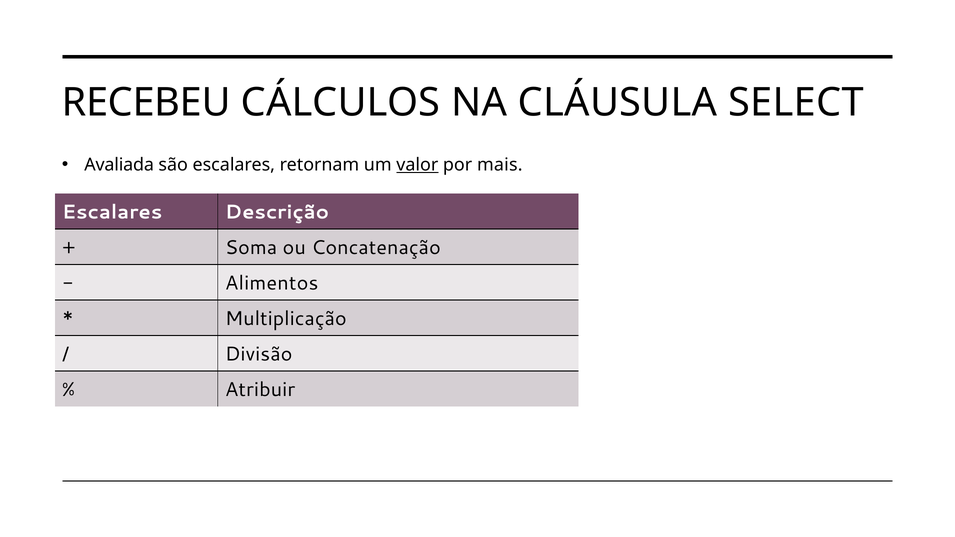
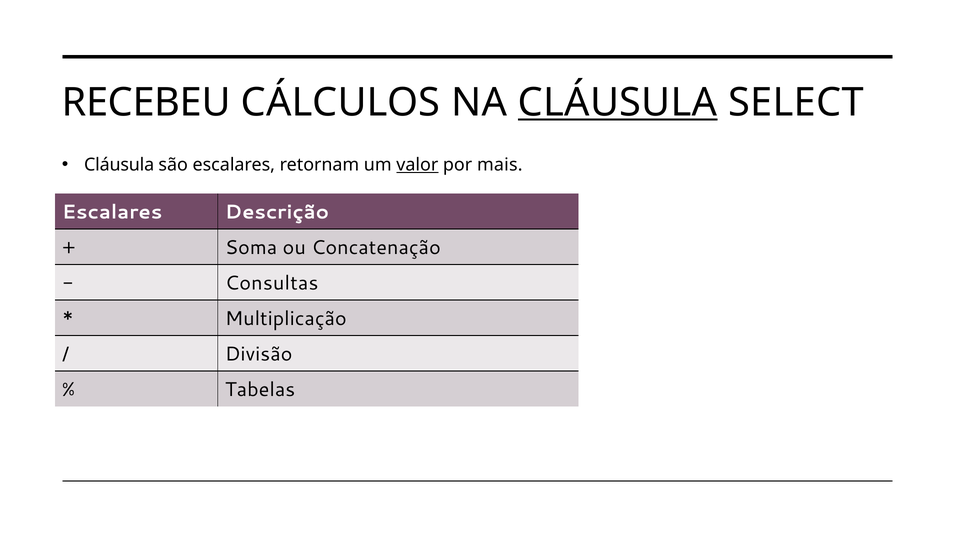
CLÁUSULA at (618, 102) underline: none -> present
Avaliada at (119, 165): Avaliada -> Cláusula
Alimentos: Alimentos -> Consultas
Atribuir: Atribuir -> Tabelas
